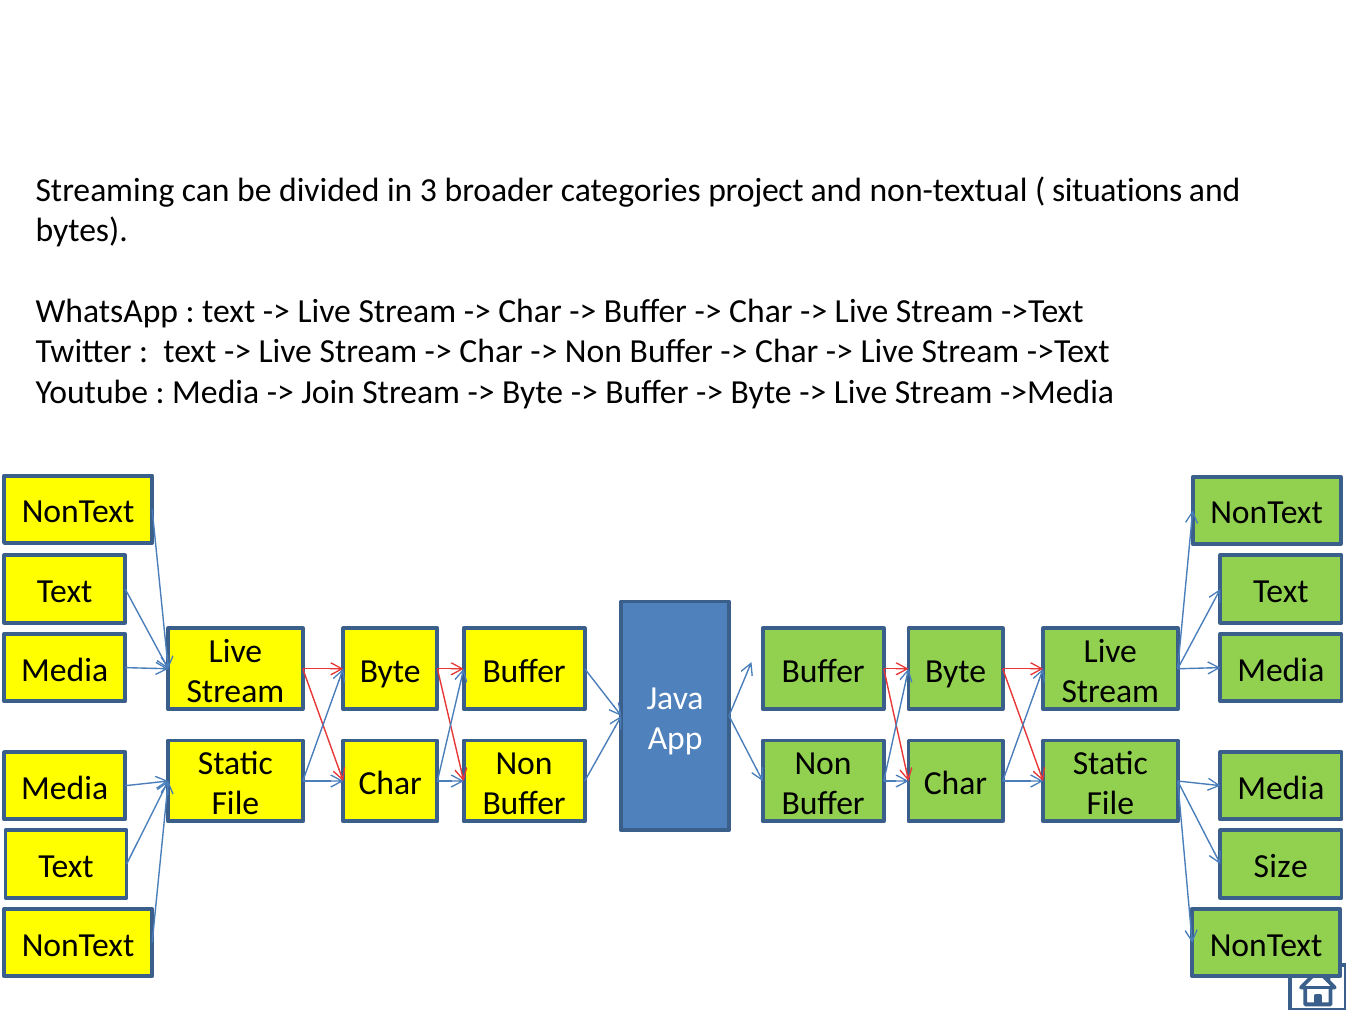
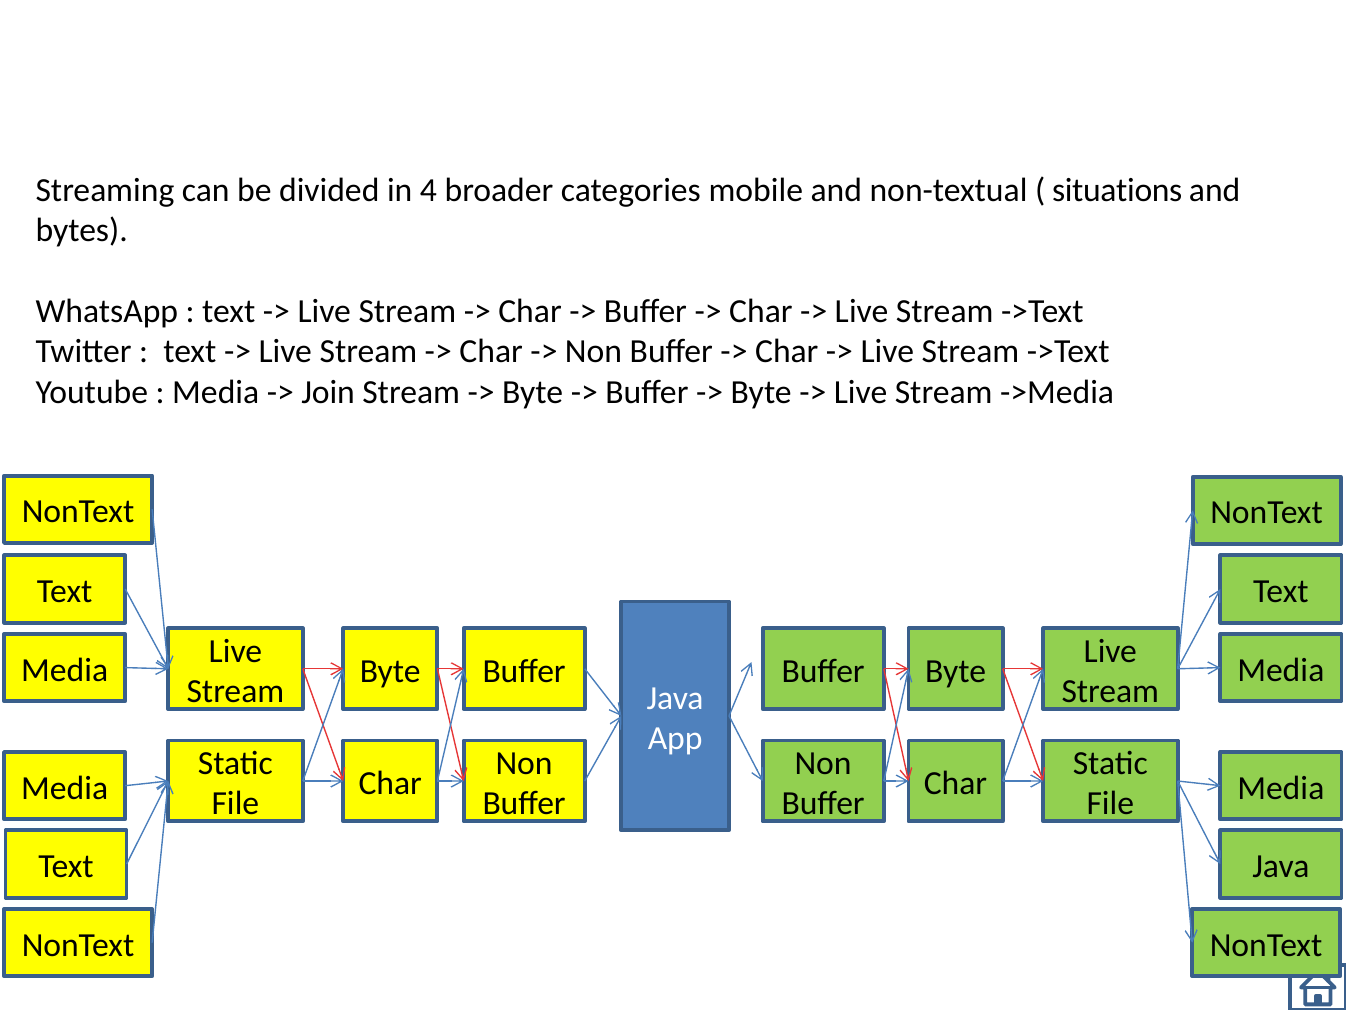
3: 3 -> 4
project: project -> mobile
Size at (1281, 866): Size -> Java
